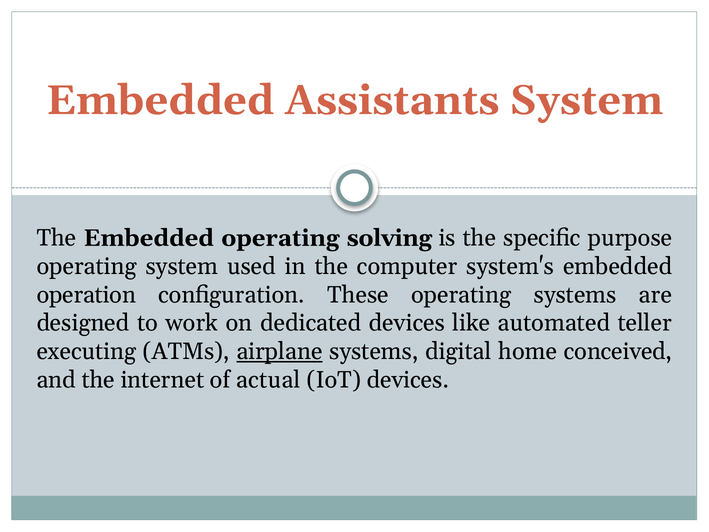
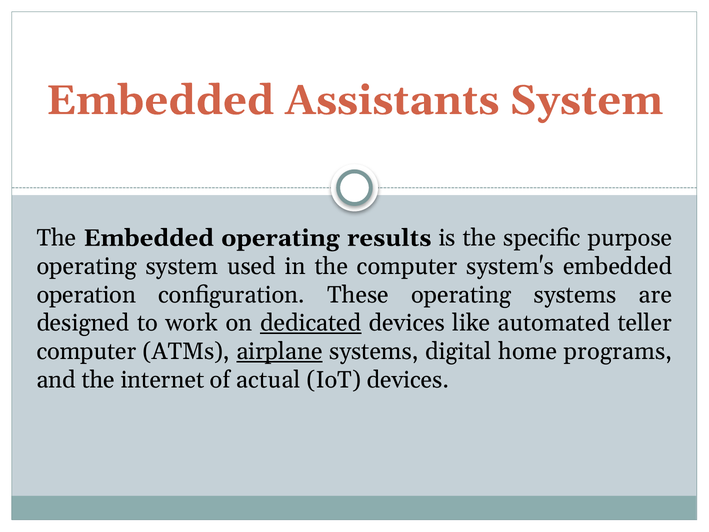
solving: solving -> results
dedicated underline: none -> present
executing at (86, 351): executing -> computer
conceived: conceived -> programs
